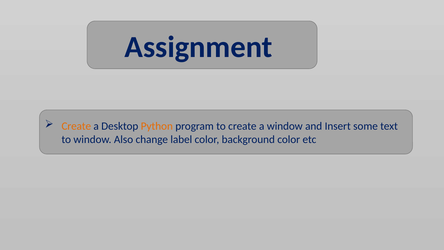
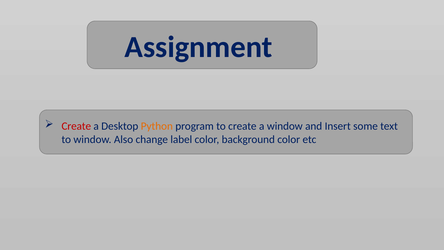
Create at (76, 126) colour: orange -> red
